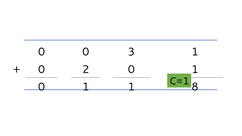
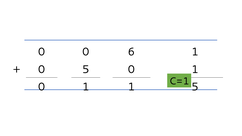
3: 3 -> 6
0 2: 2 -> 5
1 8: 8 -> 5
